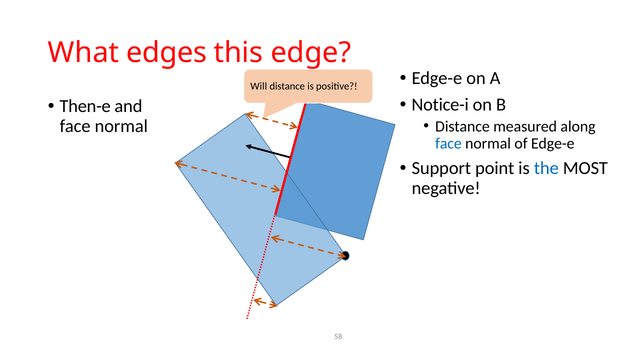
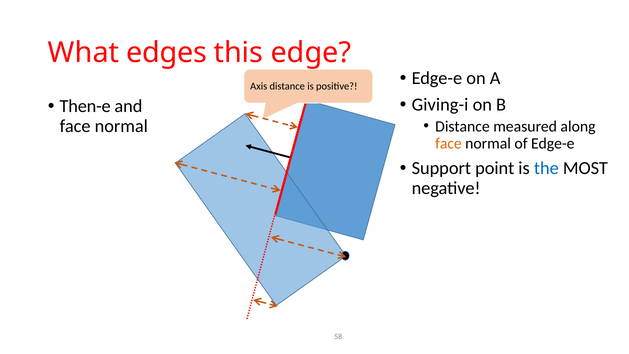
Will: Will -> Axis
Notice-i: Notice-i -> Giving-i
face at (448, 143) colour: blue -> orange
